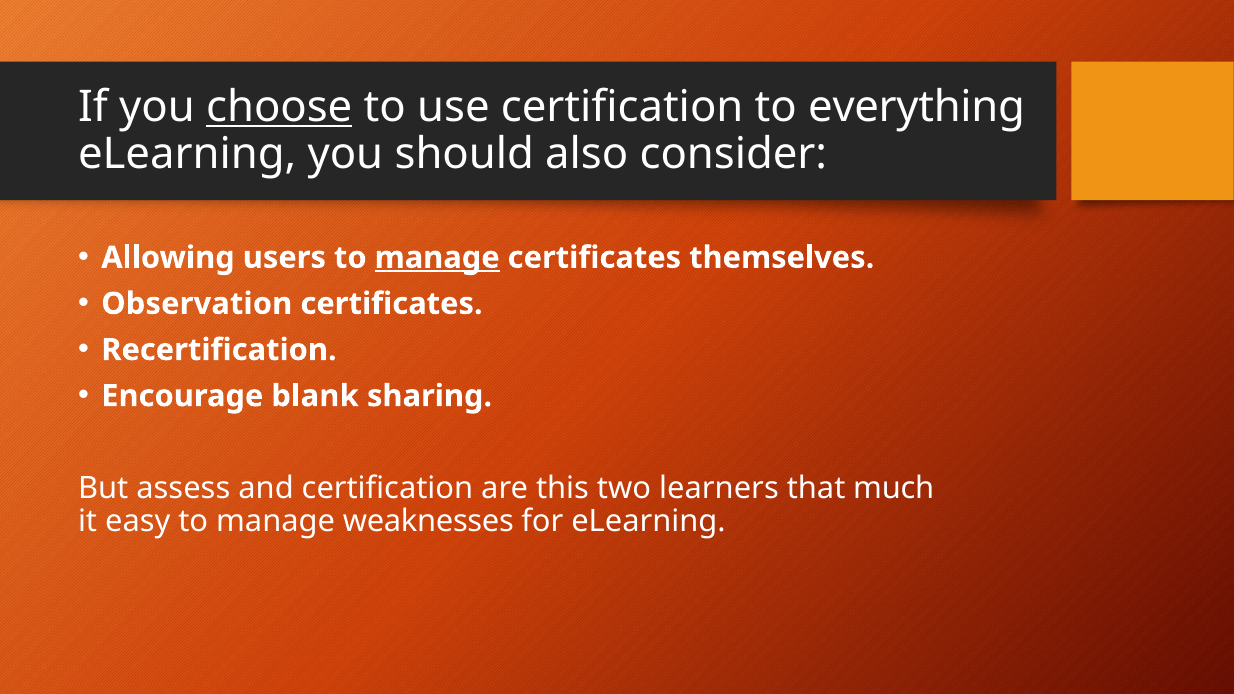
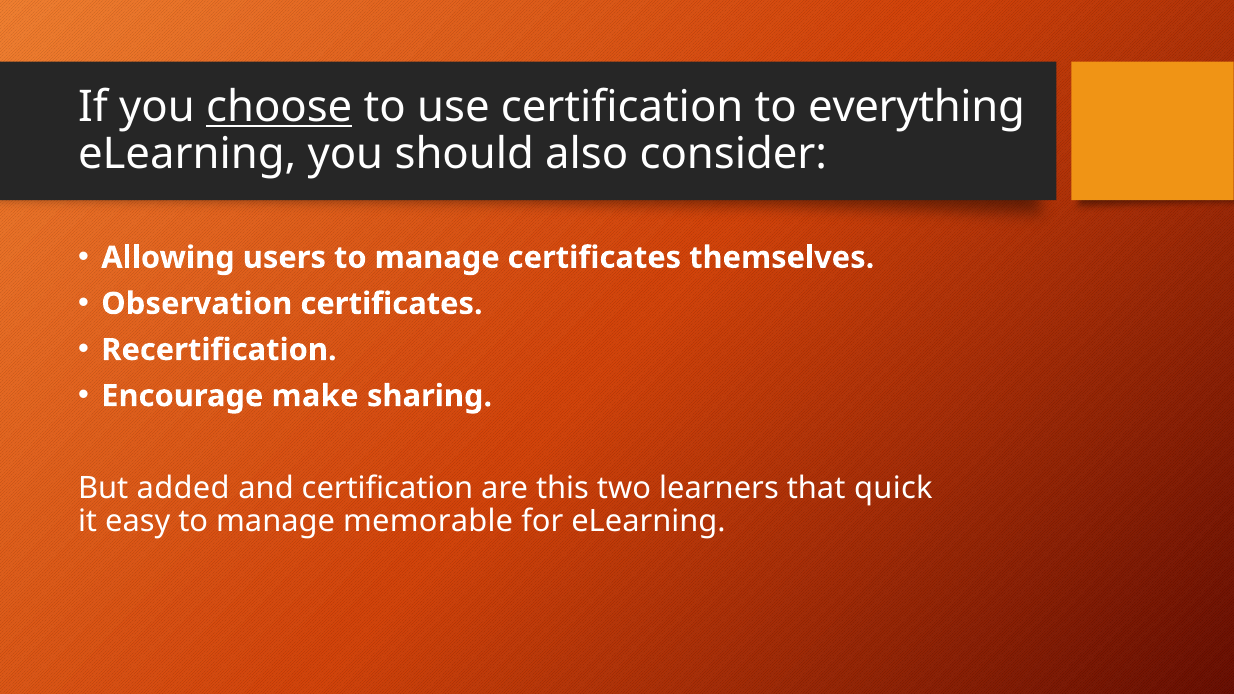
manage at (437, 258) underline: present -> none
blank: blank -> make
assess: assess -> added
much: much -> quick
weaknesses: weaknesses -> memorable
